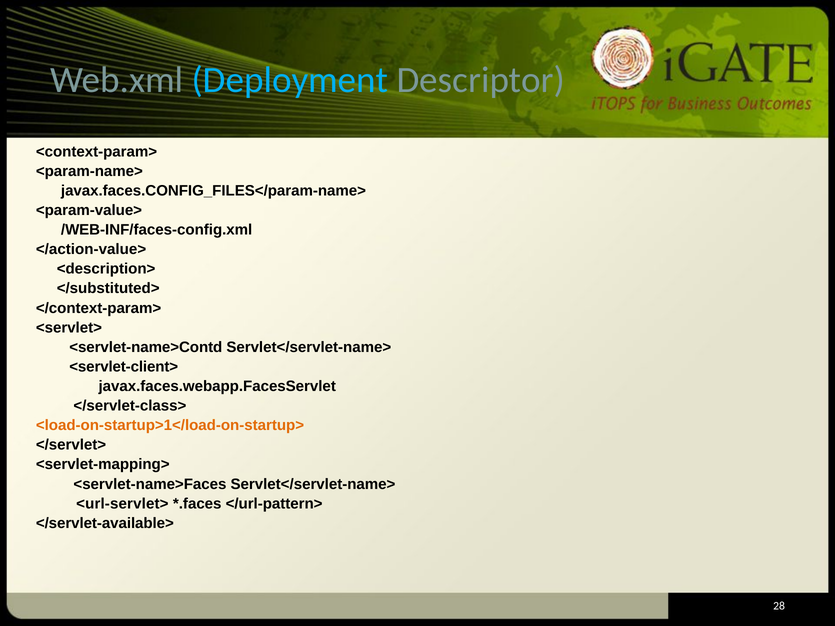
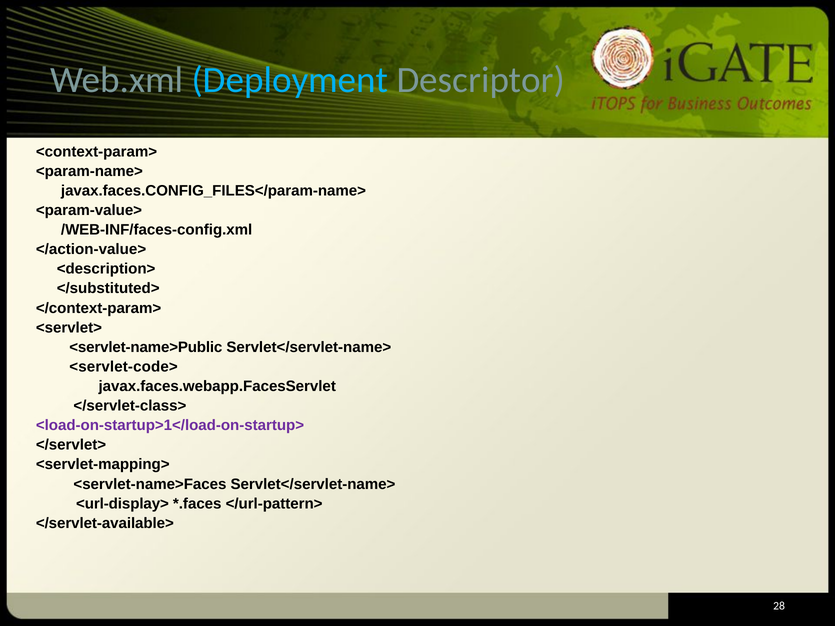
<servlet-name>Contd: <servlet-name>Contd -> <servlet-name>Public
<servlet-client>: <servlet-client> -> <servlet-code>
<load-on-startup>1</load-on-startup> colour: orange -> purple
<url-servlet>: <url-servlet> -> <url-display>
